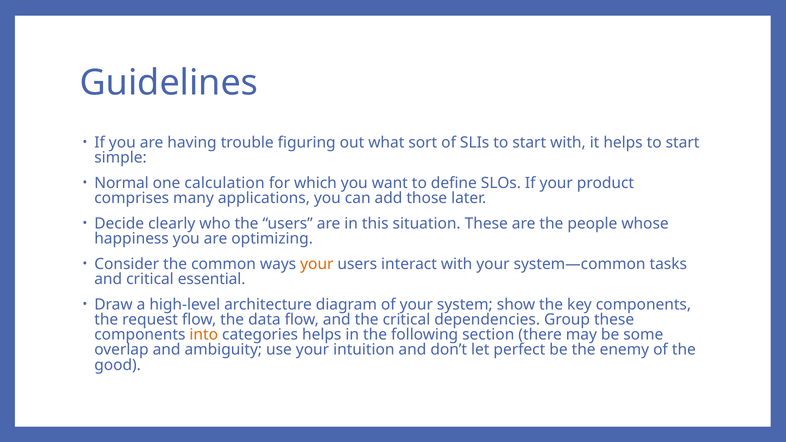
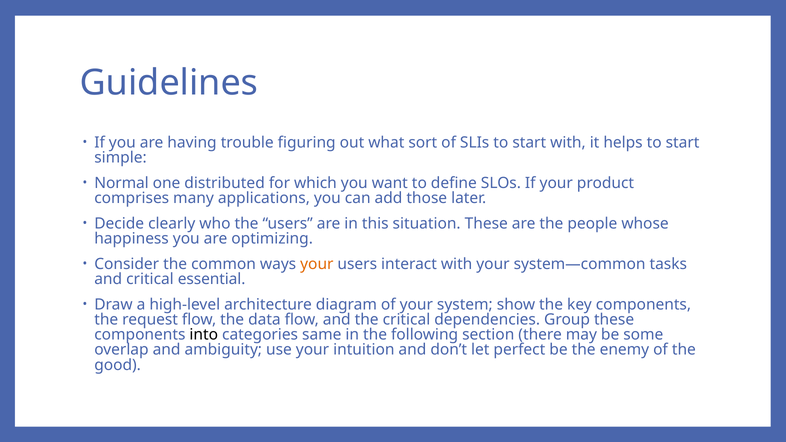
calculation: calculation -> distributed
into colour: orange -> black
categories helps: helps -> same
